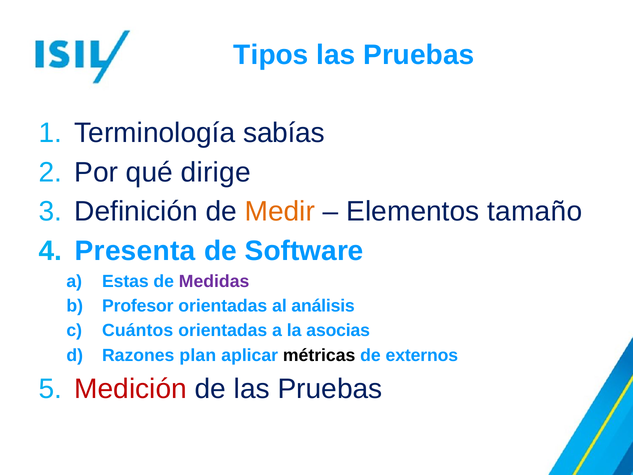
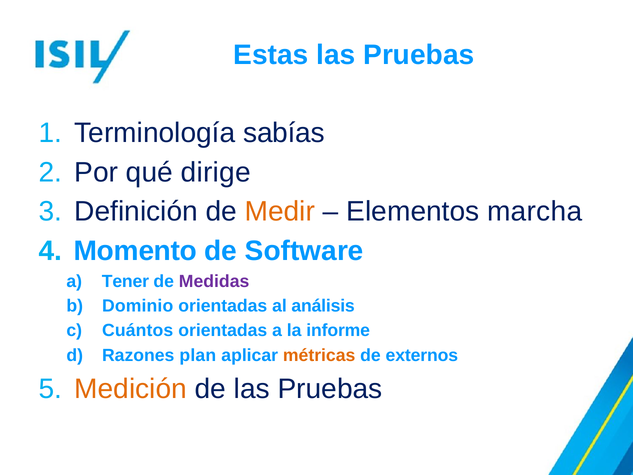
Tipos: Tipos -> Estas
tamaño: tamaño -> marcha
Presenta: Presenta -> Momento
Estas: Estas -> Tener
Profesor: Profesor -> Dominio
asocias: asocias -> informe
métricas colour: black -> orange
Medición colour: red -> orange
